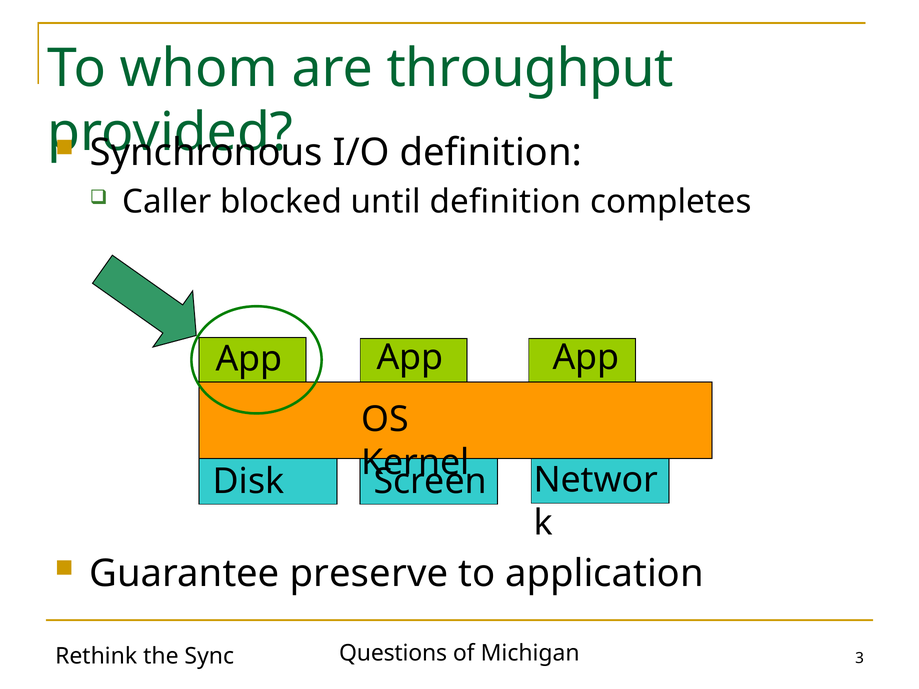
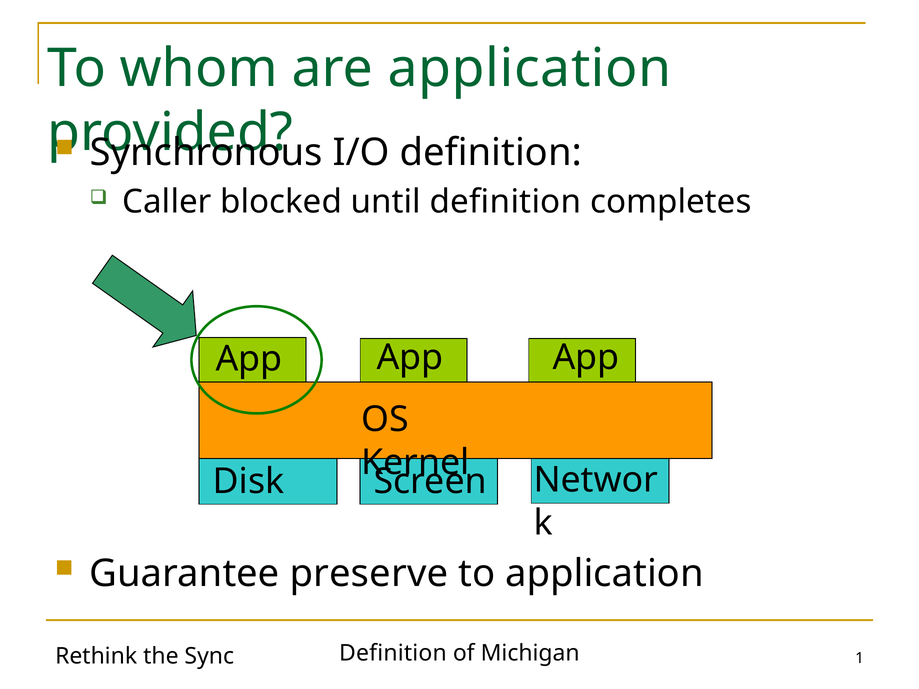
are throughput: throughput -> application
Questions at (393, 653): Questions -> Definition
3: 3 -> 1
